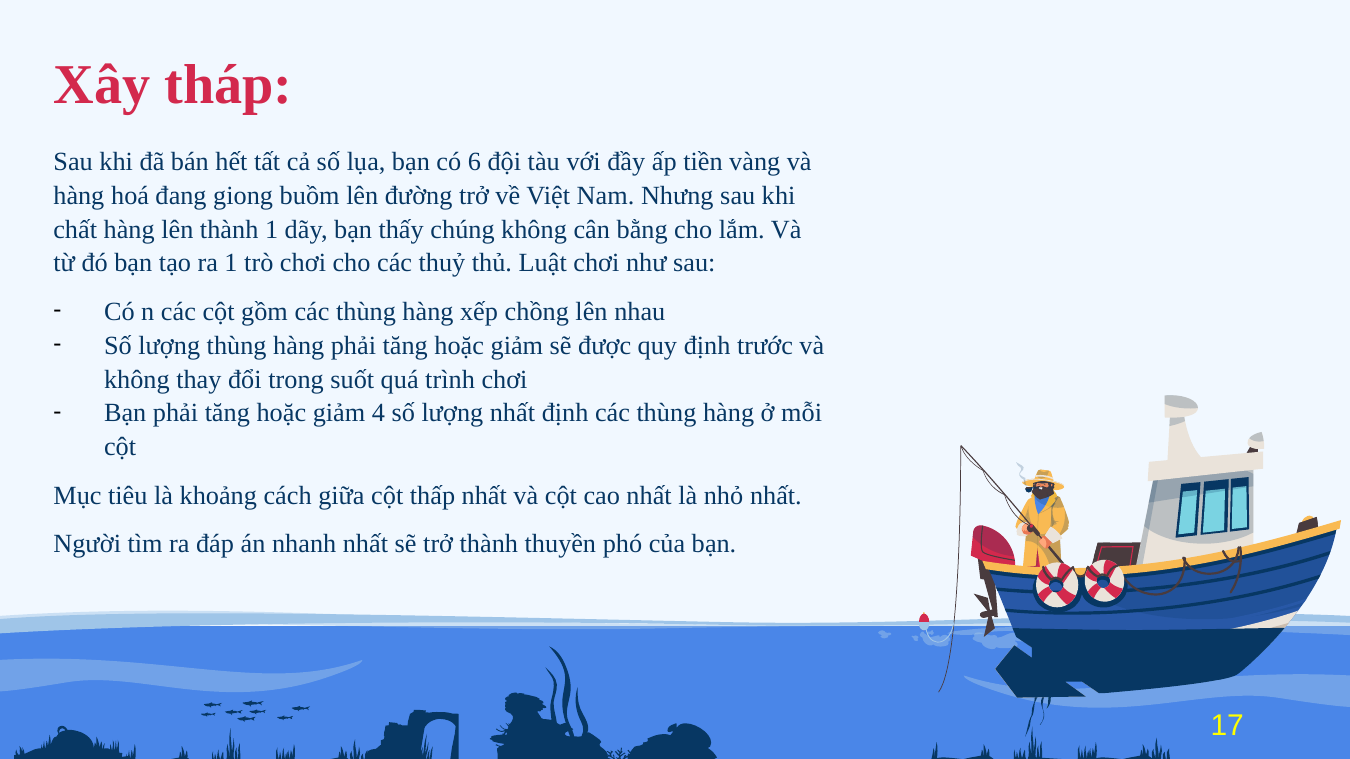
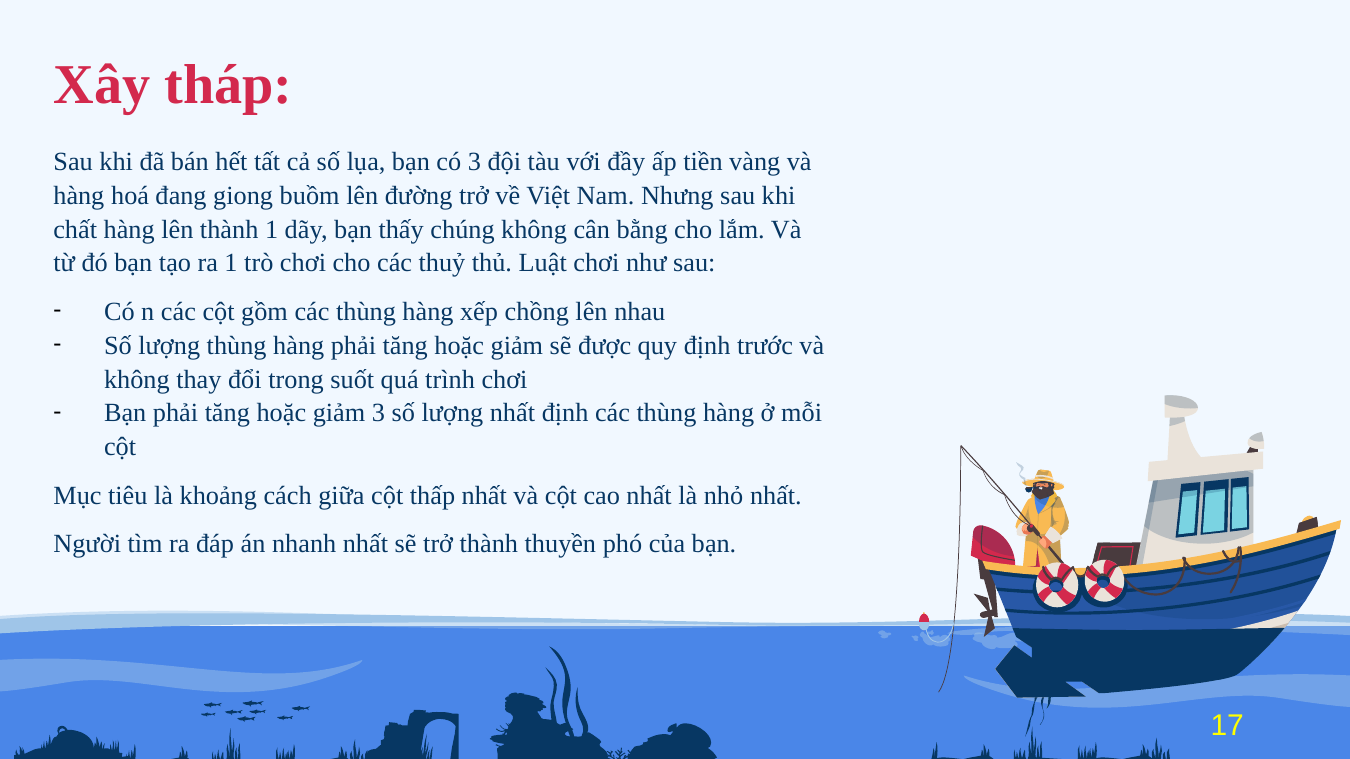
có 6: 6 -> 3
giảm 4: 4 -> 3
